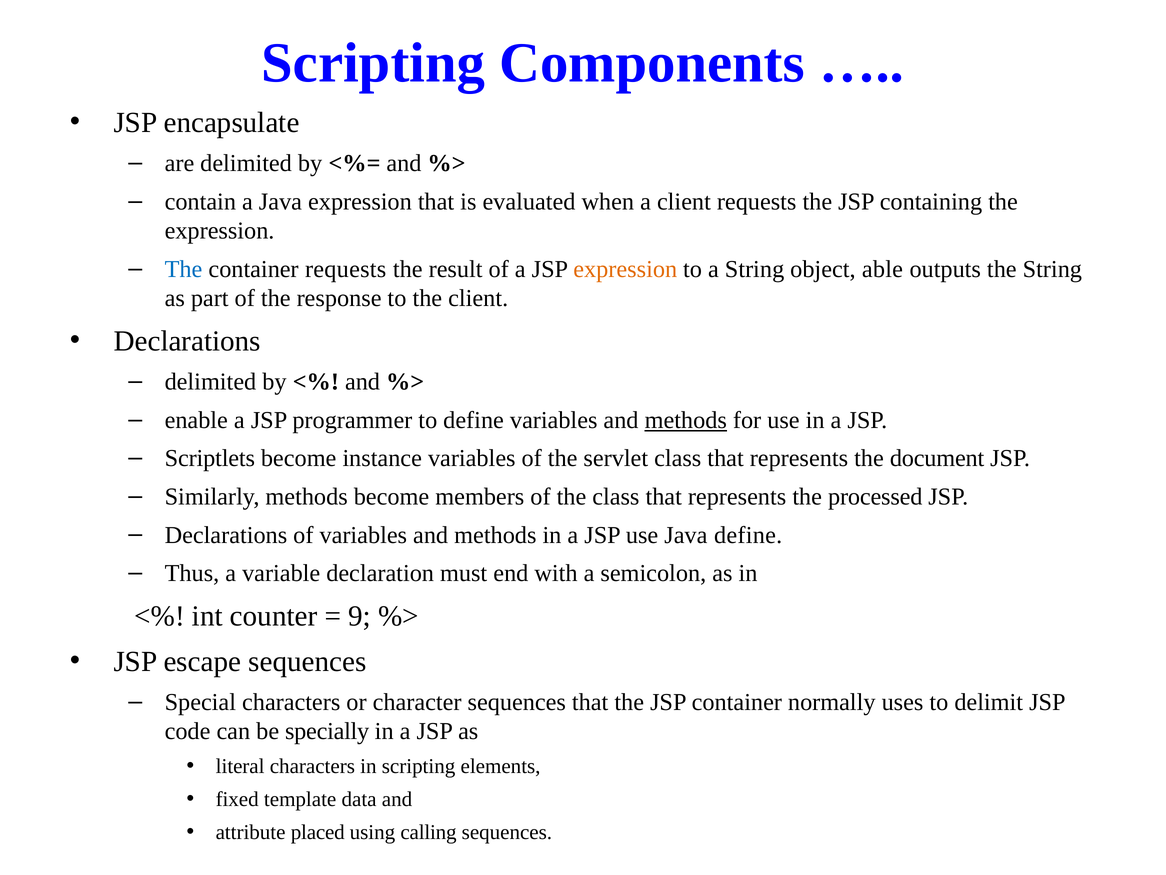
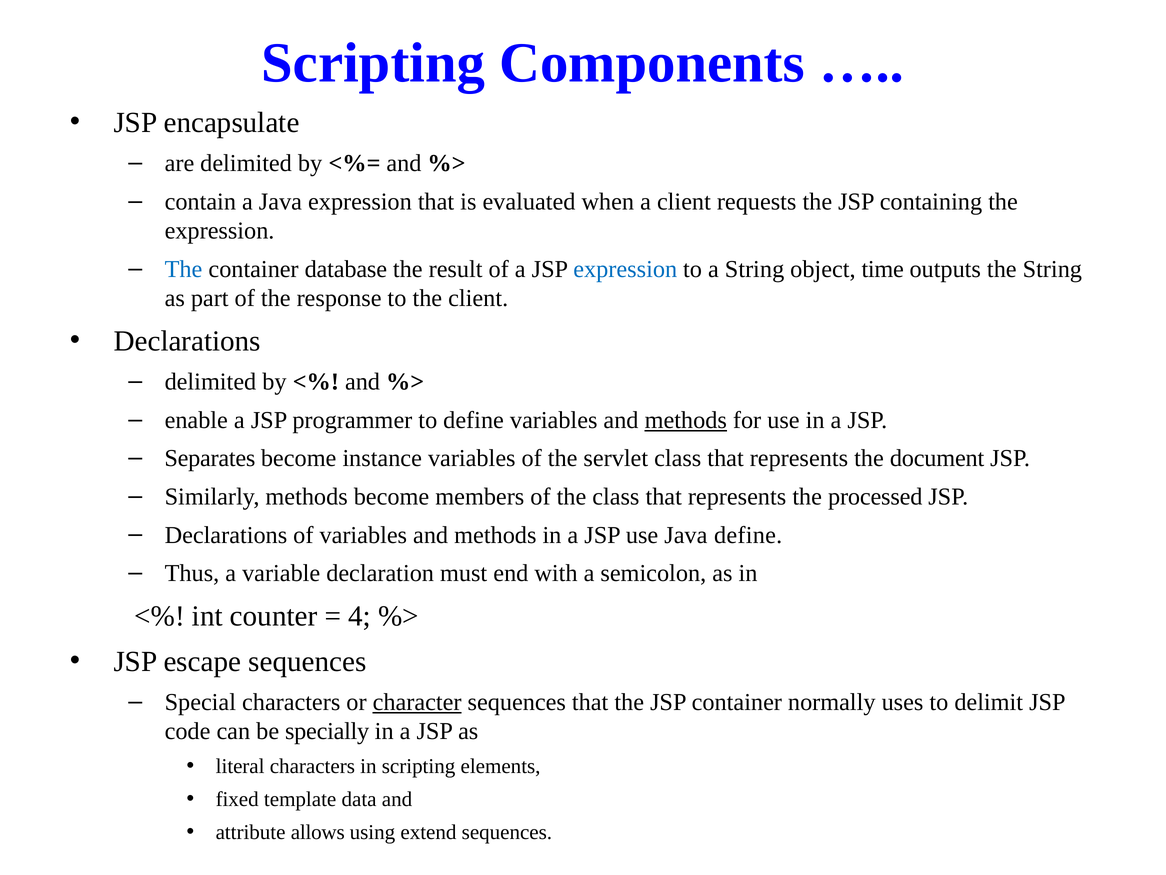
container requests: requests -> database
expression at (625, 269) colour: orange -> blue
able: able -> time
Scriptlets: Scriptlets -> Separates
9: 9 -> 4
character underline: none -> present
placed: placed -> allows
calling: calling -> extend
